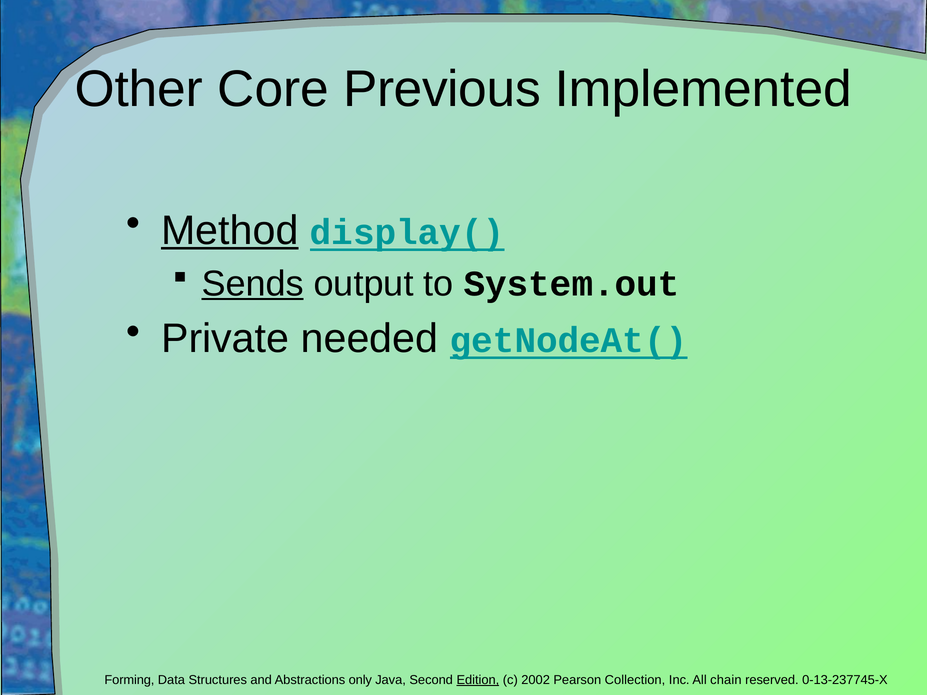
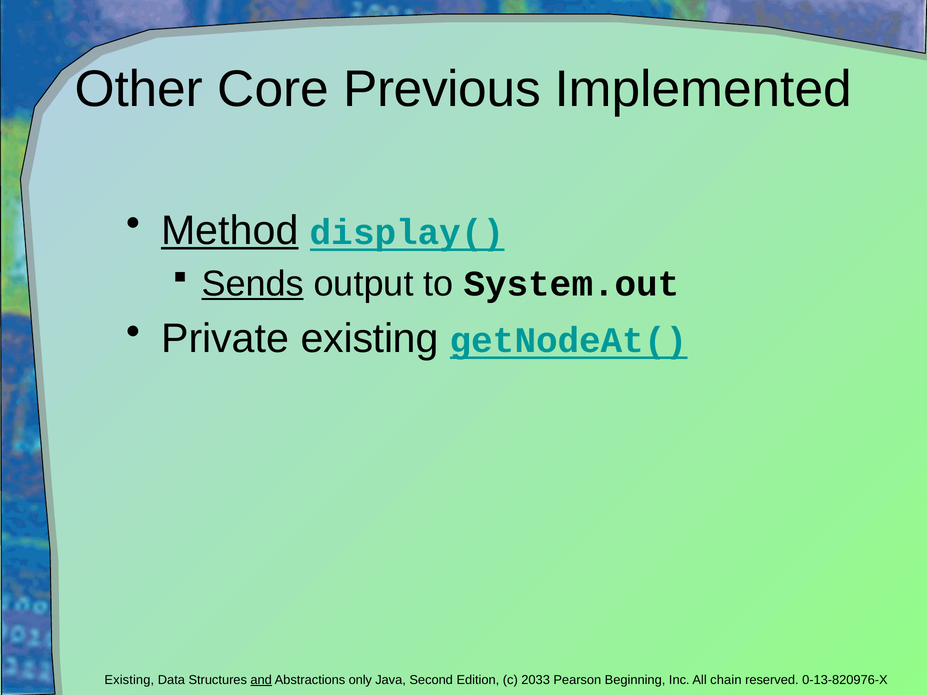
Private needed: needed -> existing
Forming at (129, 680): Forming -> Existing
and underline: none -> present
Edition underline: present -> none
2002: 2002 -> 2033
Collection: Collection -> Beginning
0-13-237745-X: 0-13-237745-X -> 0-13-820976-X
